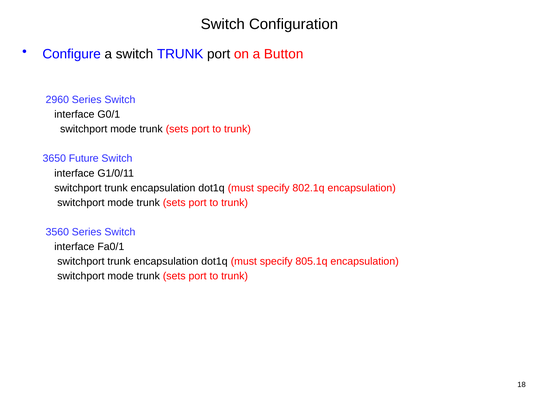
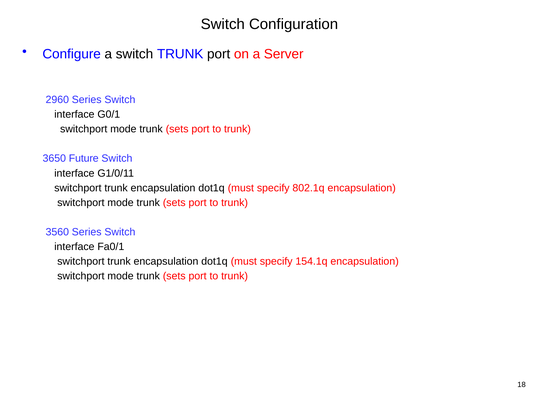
Button: Button -> Server
805.1q: 805.1q -> 154.1q
